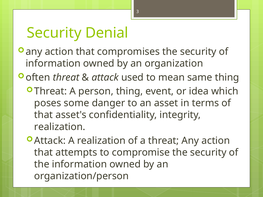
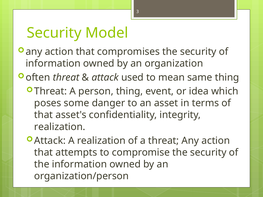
Denial: Denial -> Model
